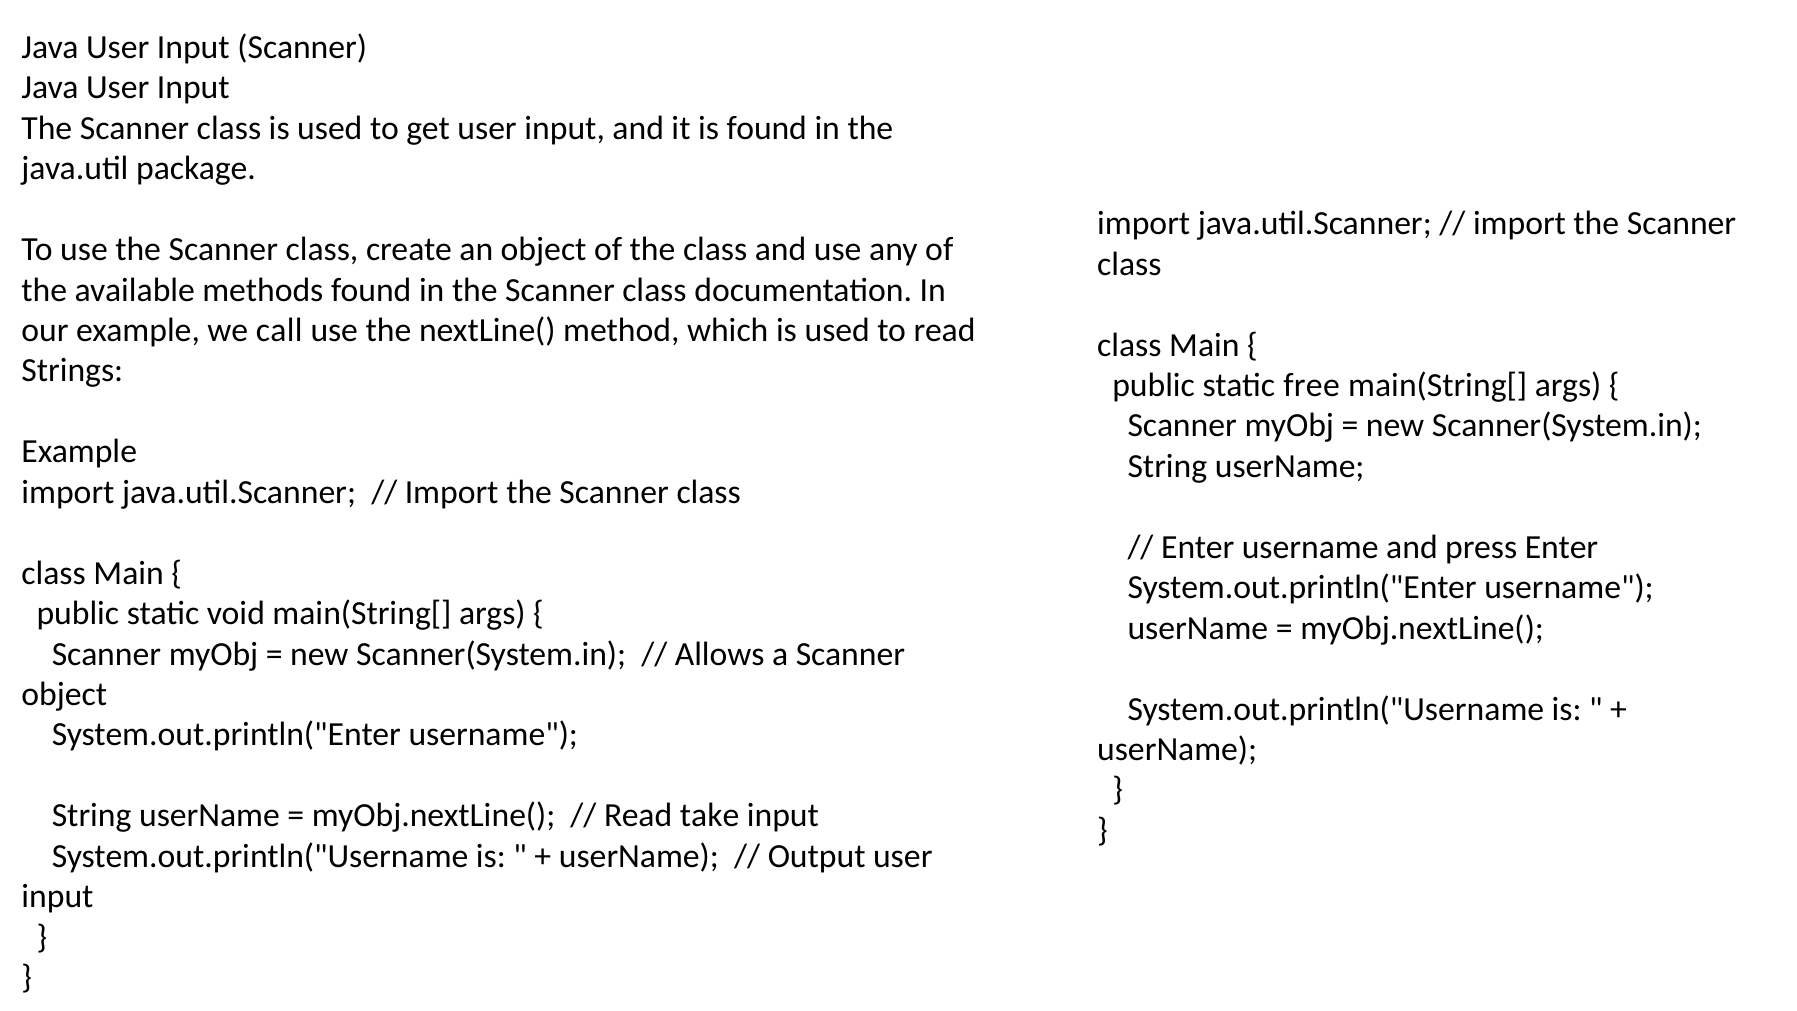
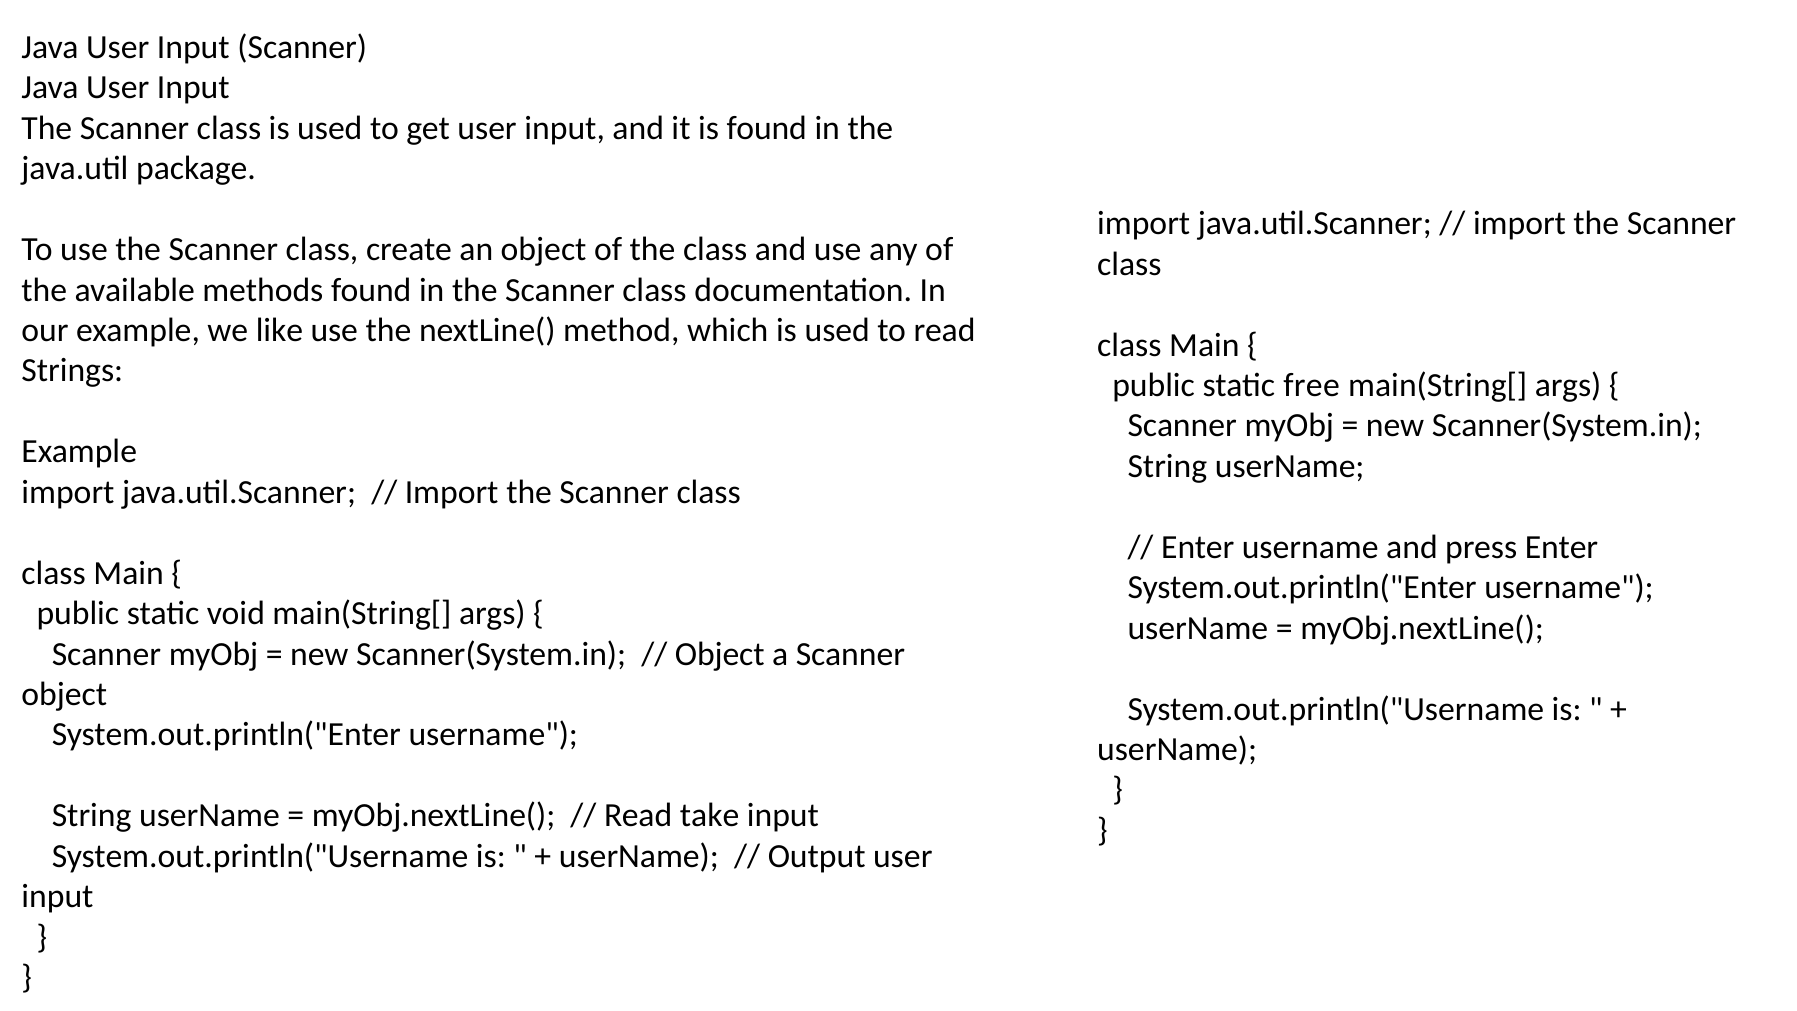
call: call -> like
Allows at (720, 654): Allows -> Object
